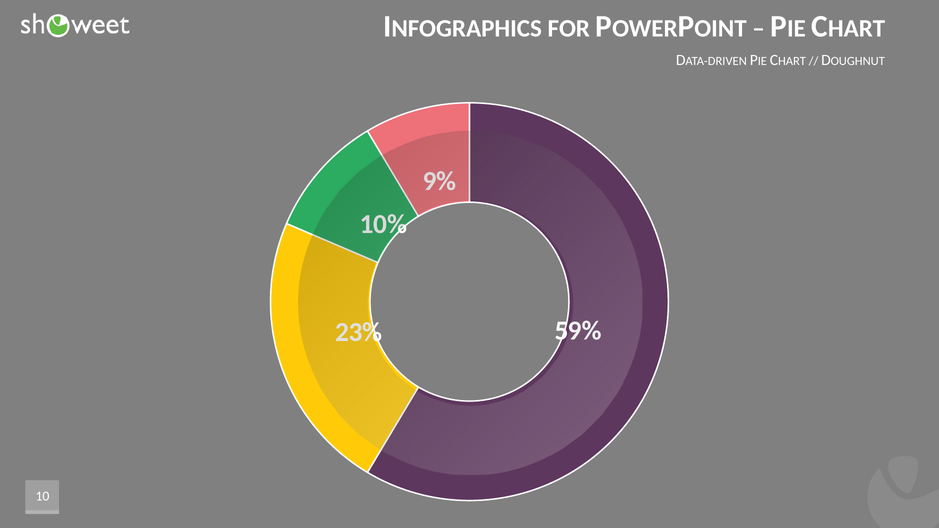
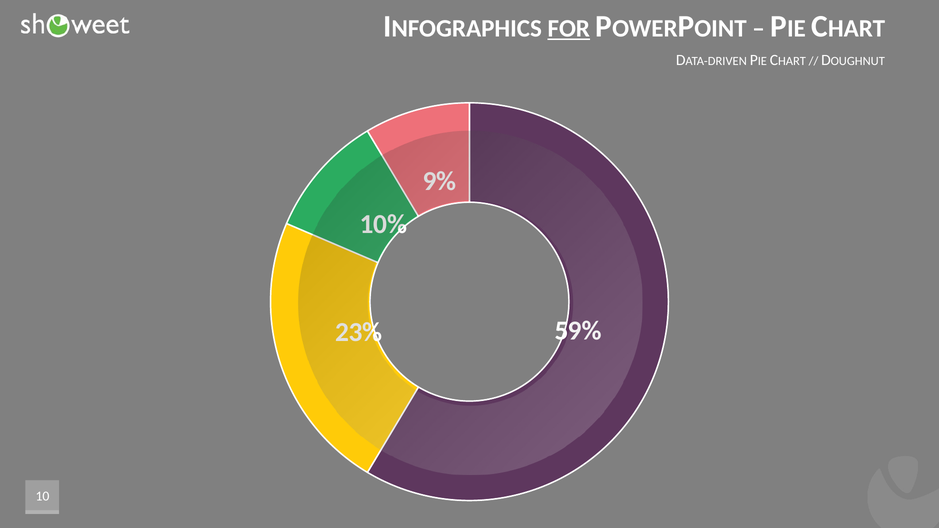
FOR underline: none -> present
